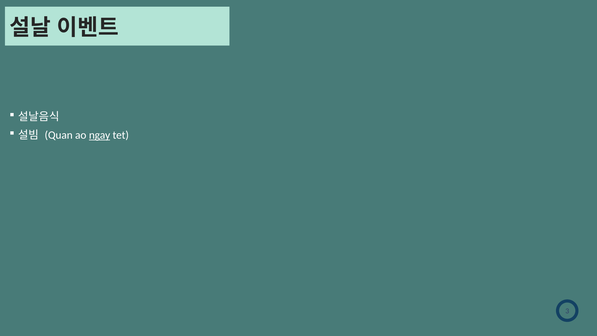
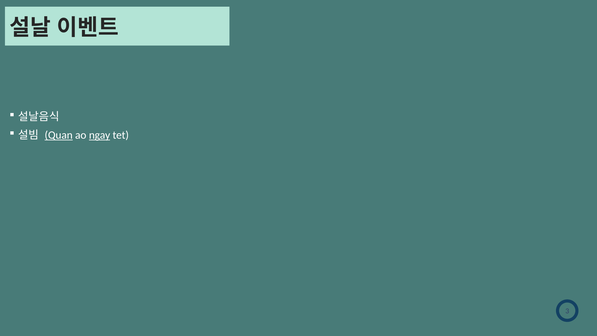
Quan underline: none -> present
